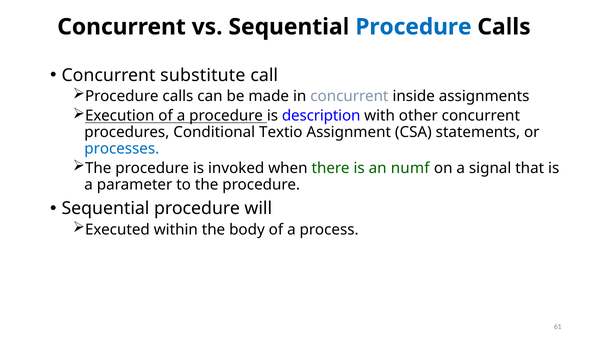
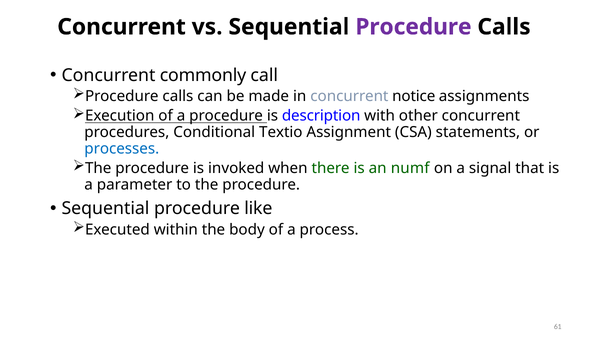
Procedure at (413, 27) colour: blue -> purple
substitute: substitute -> commonly
inside: inside -> notice
will: will -> like
